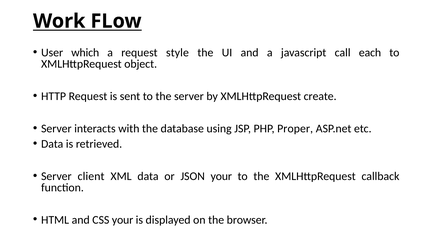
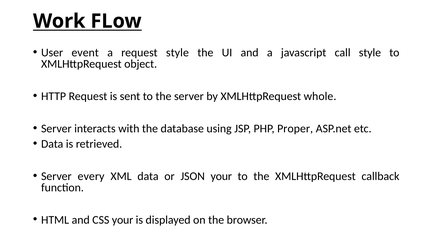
which: which -> event
call each: each -> style
create: create -> whole
client: client -> every
